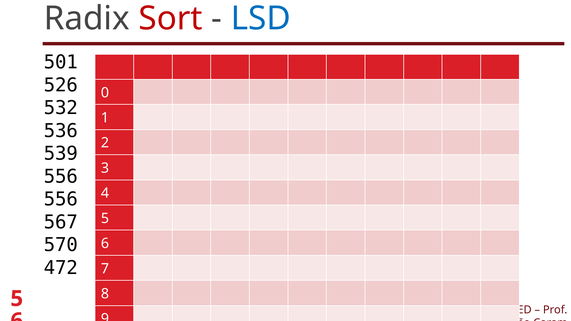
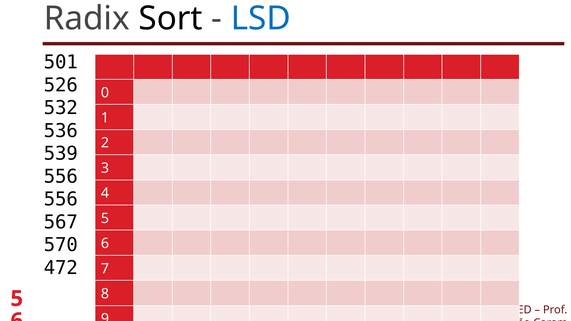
Sort colour: red -> black
